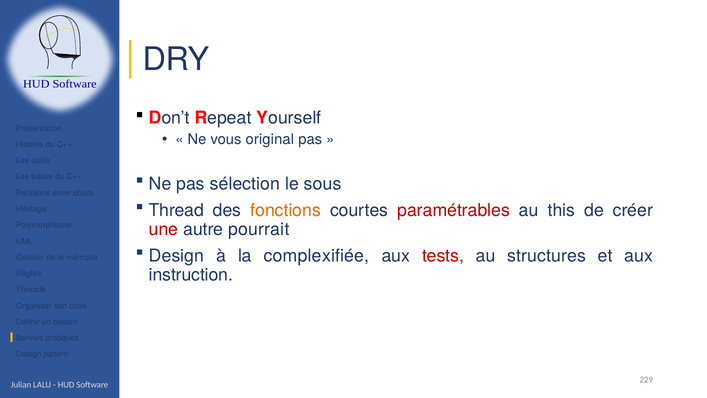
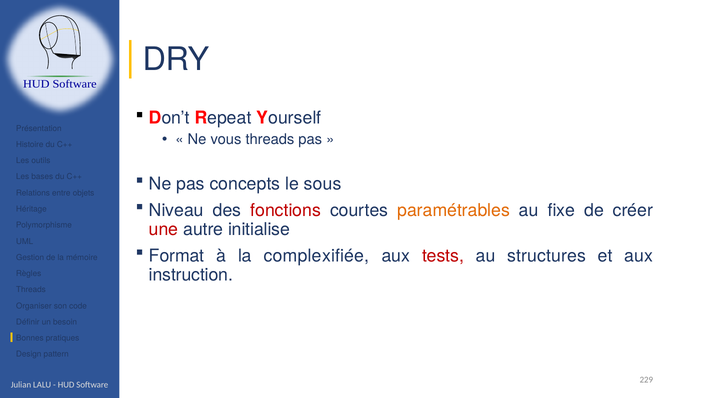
vous original: original -> threads
sélection: sélection -> concepts
Thread: Thread -> Niveau
fonctions colour: orange -> red
paramétrables colour: red -> orange
this: this -> fixe
pourrait: pourrait -> initialise
Design at (177, 256): Design -> Format
